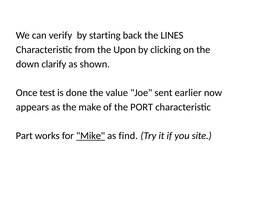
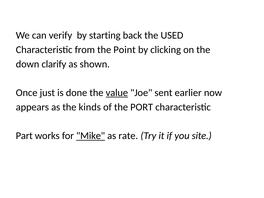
LINES: LINES -> USED
Upon: Upon -> Point
test: test -> just
value underline: none -> present
make: make -> kinds
find: find -> rate
